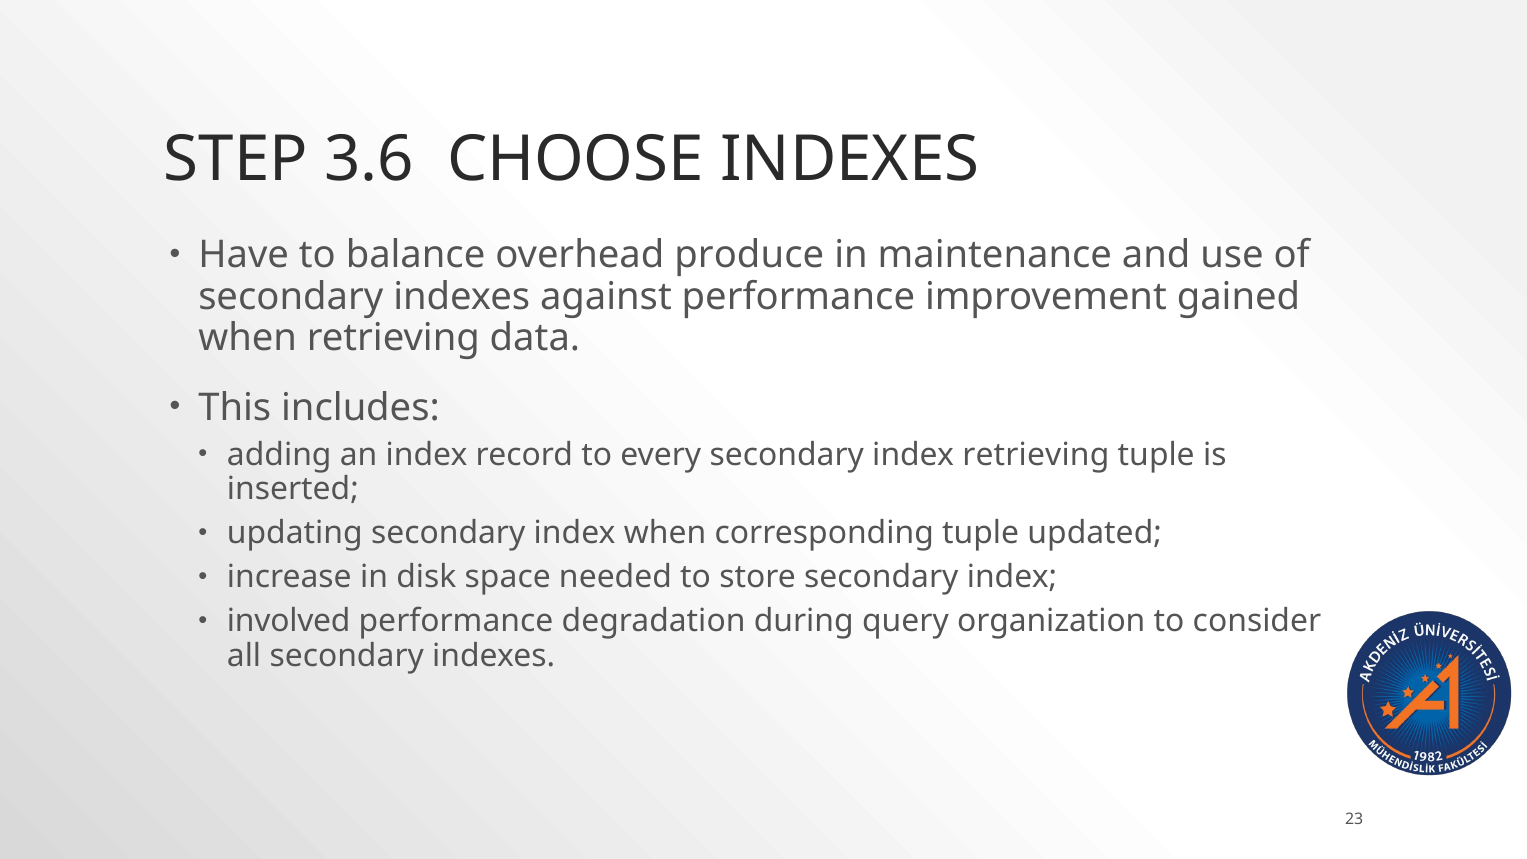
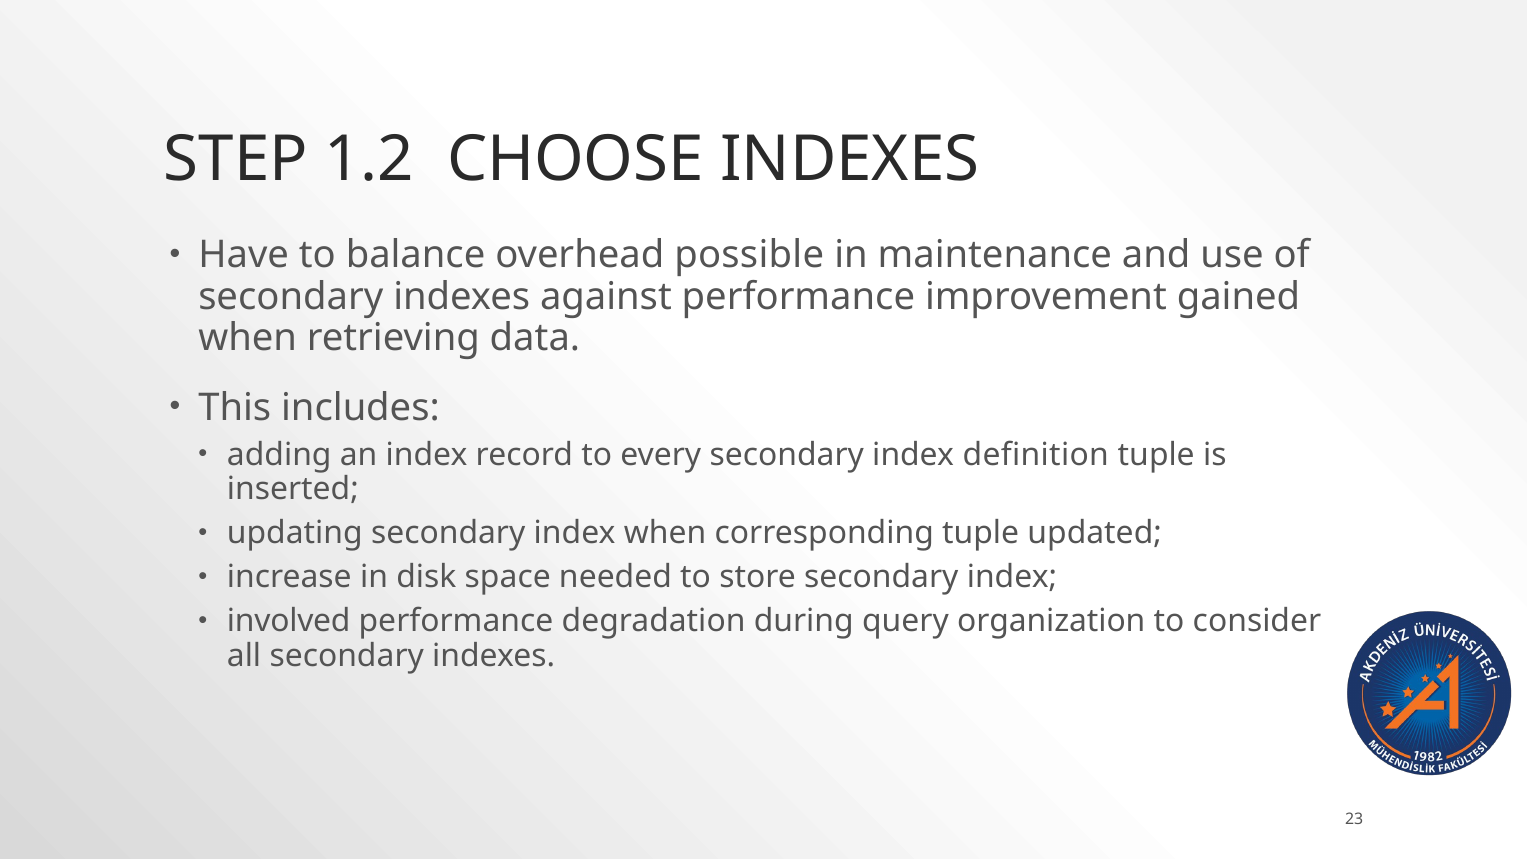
3.6: 3.6 -> 1.2
produce: produce -> possible
index retrieving: retrieving -> definition
